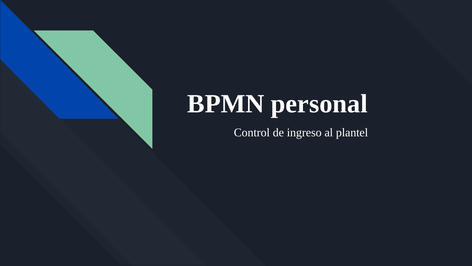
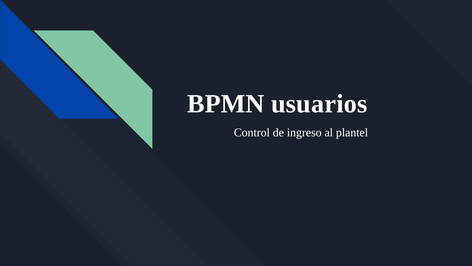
personal: personal -> usuarios
